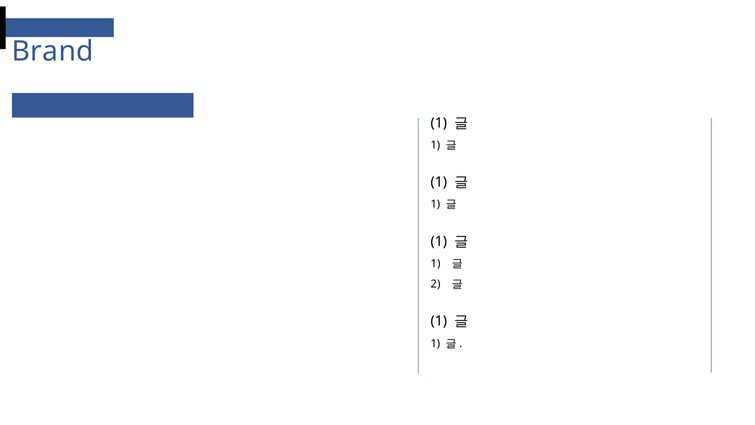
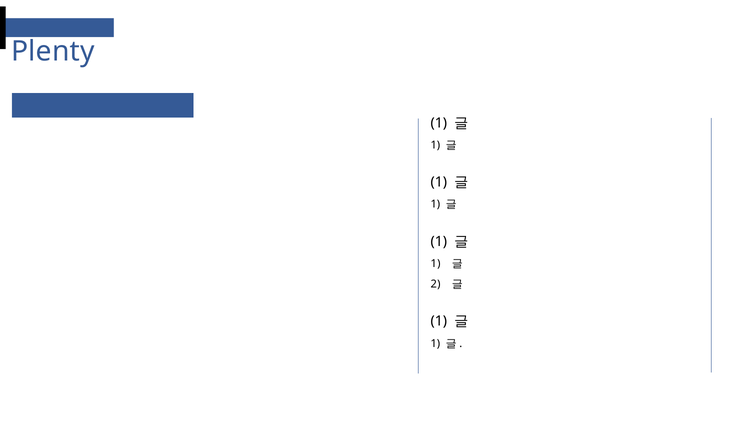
Brand: Brand -> Plenty
